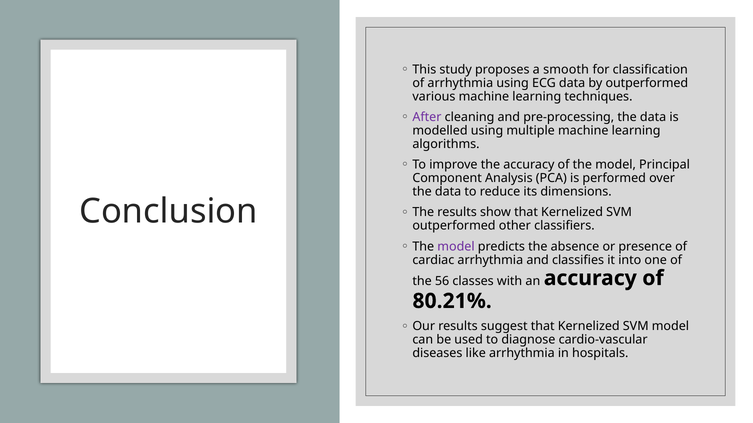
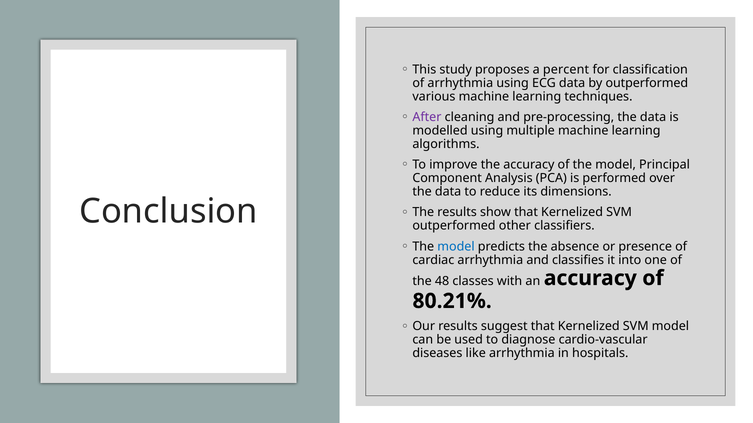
smooth: smooth -> percent
model at (456, 247) colour: purple -> blue
56: 56 -> 48
